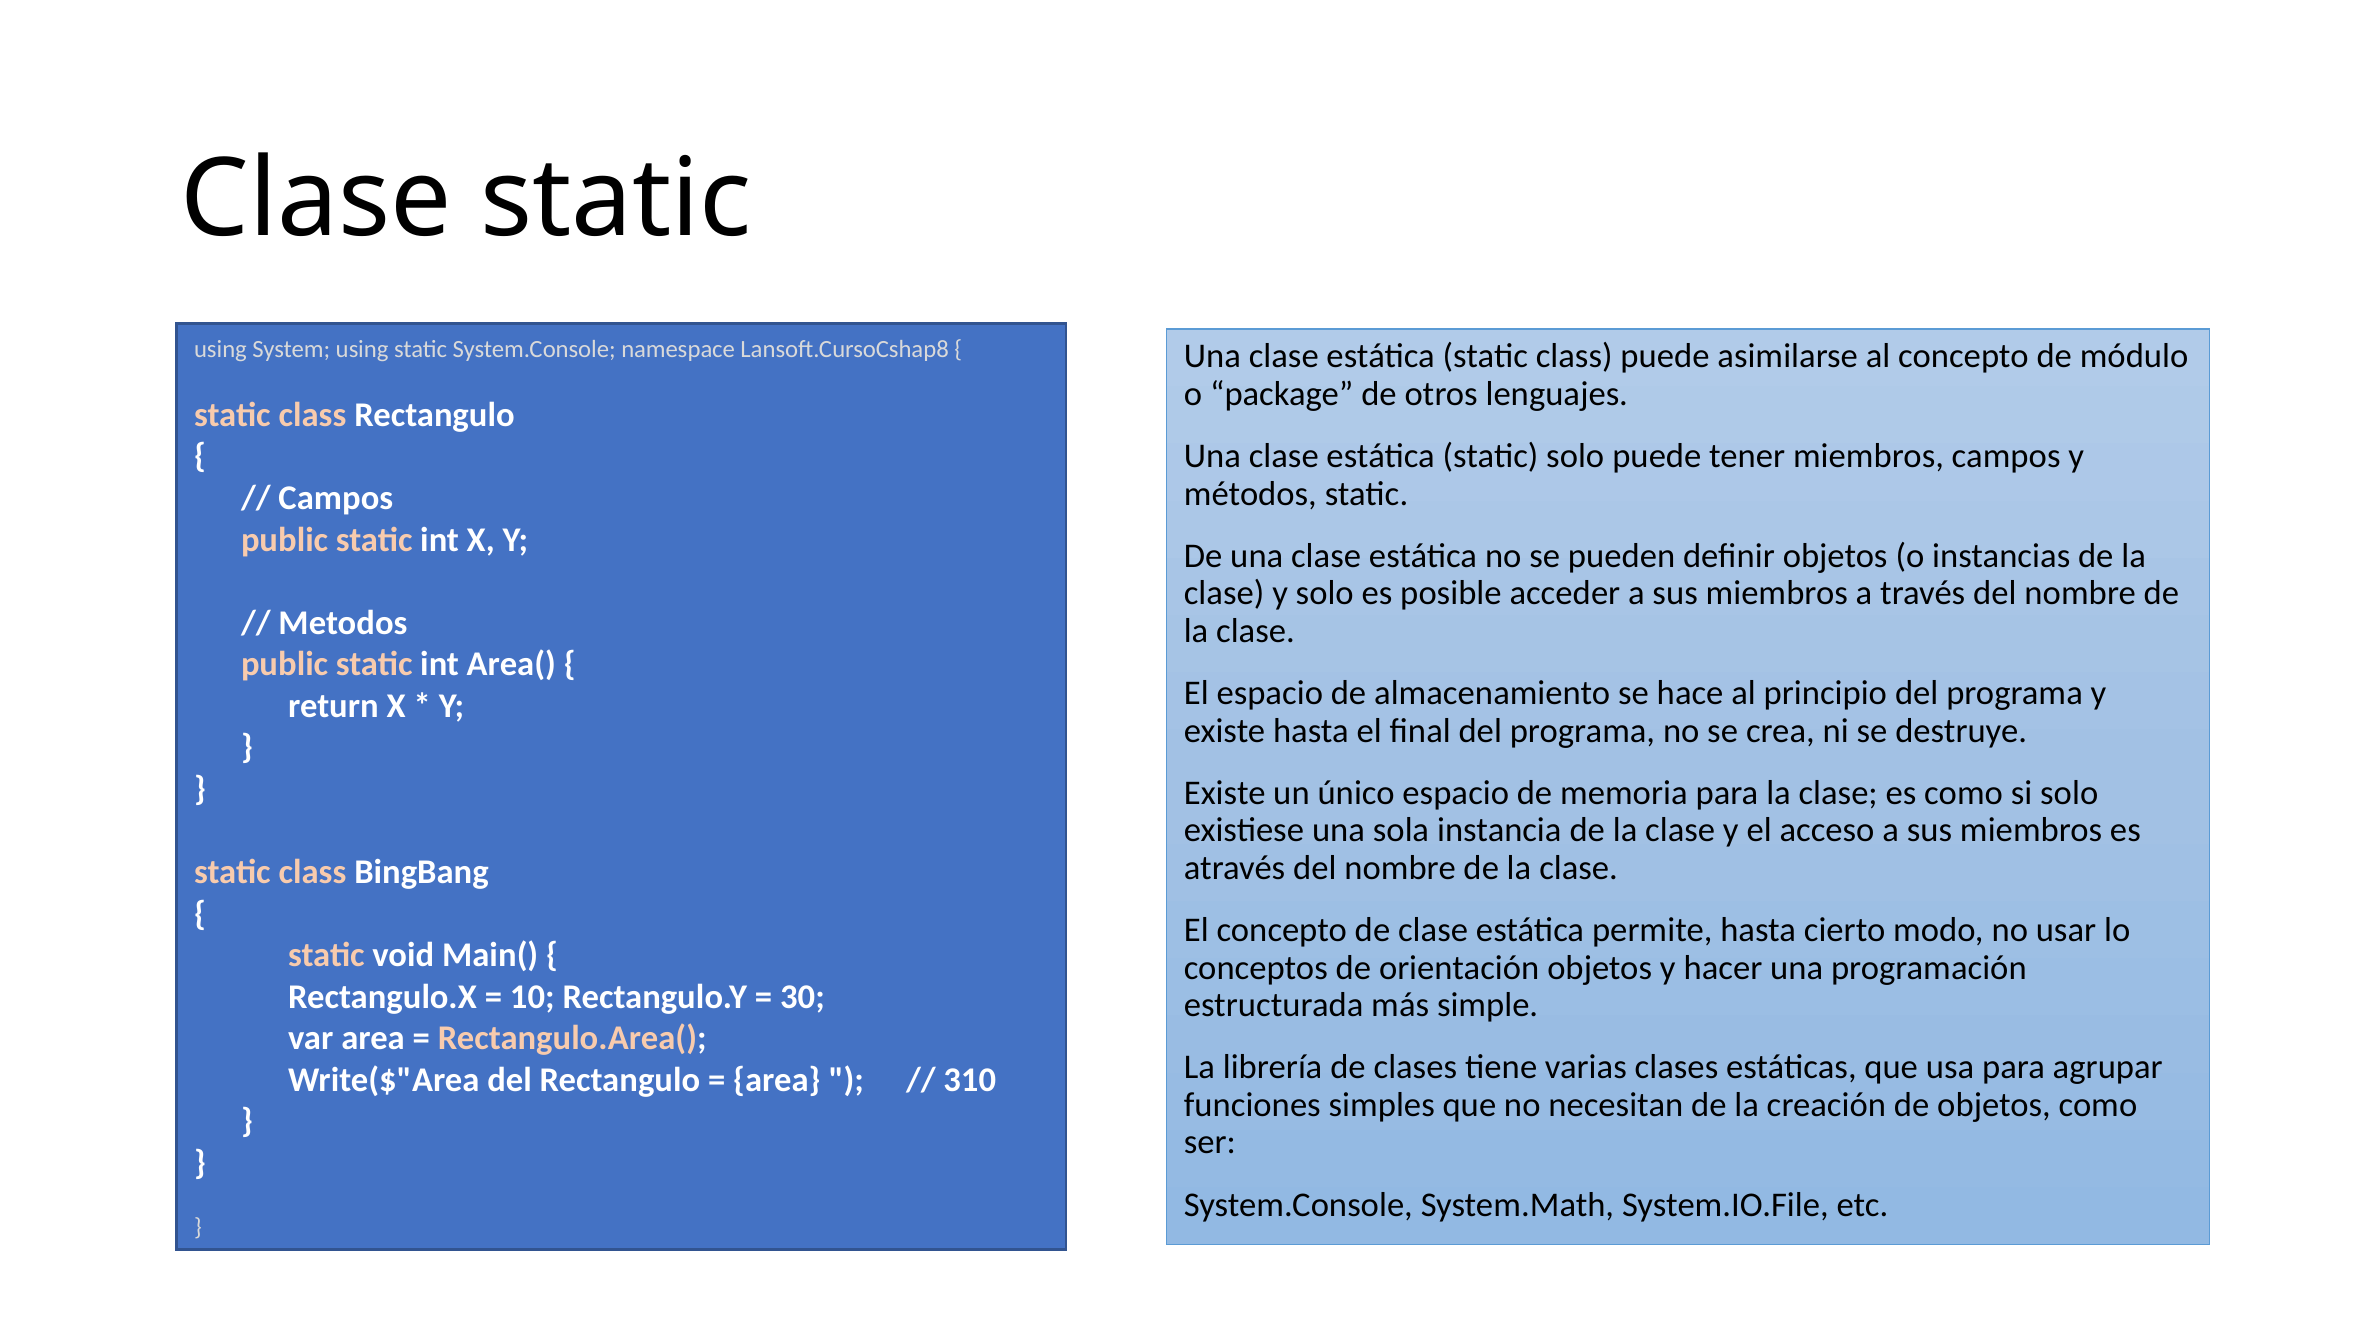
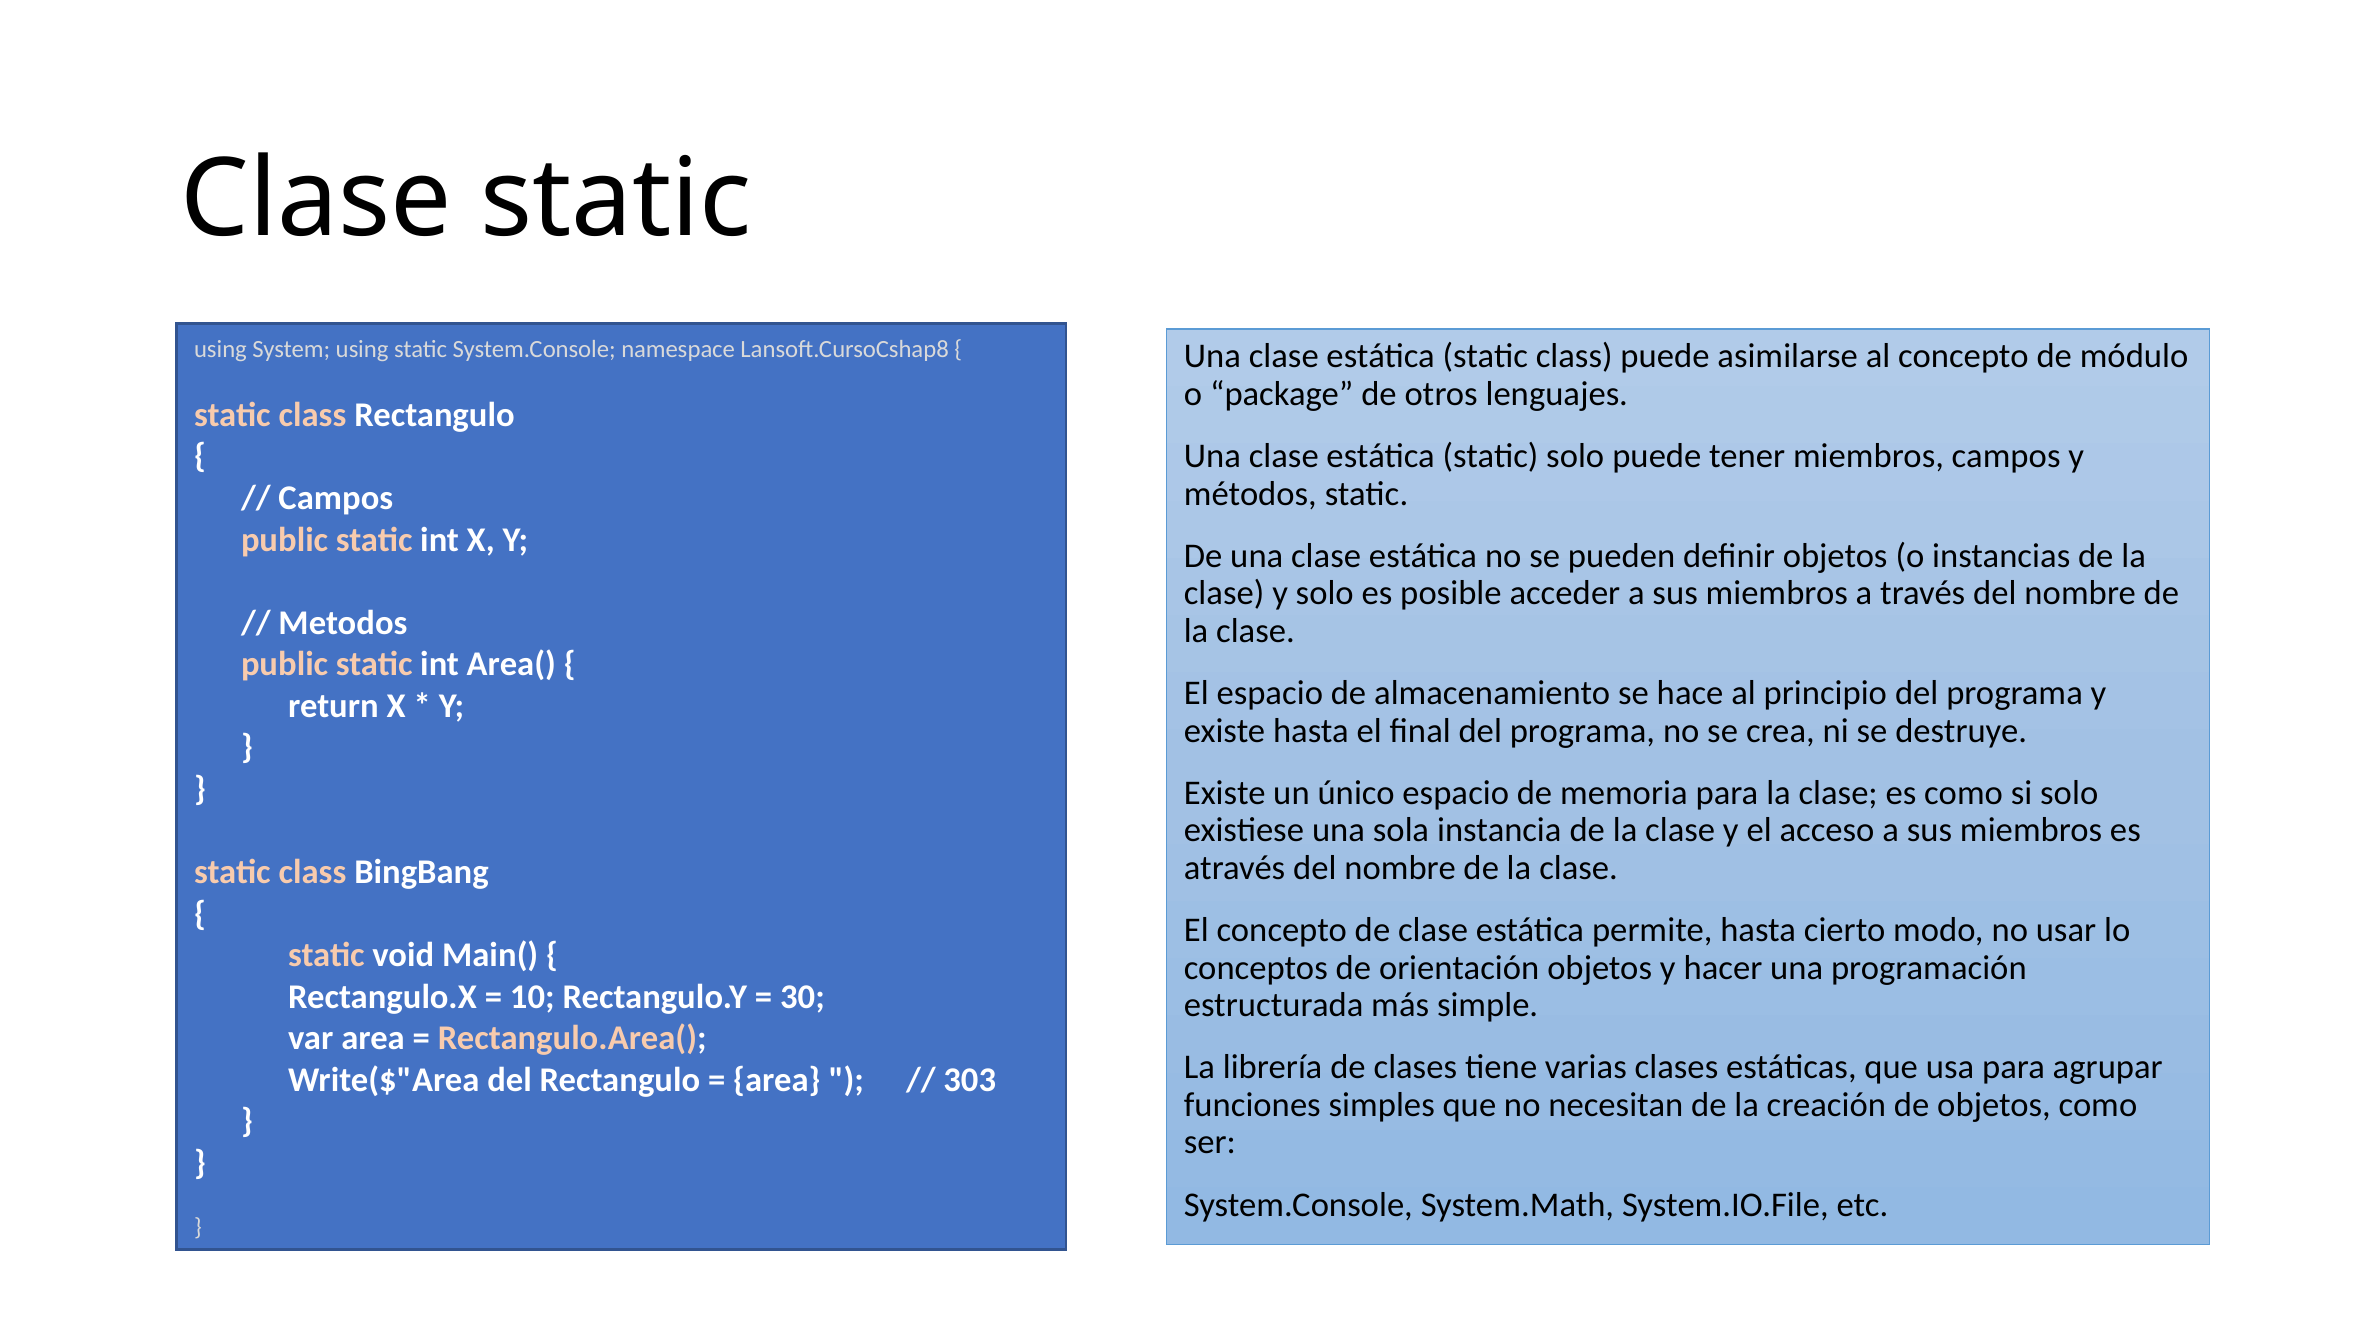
310: 310 -> 303
